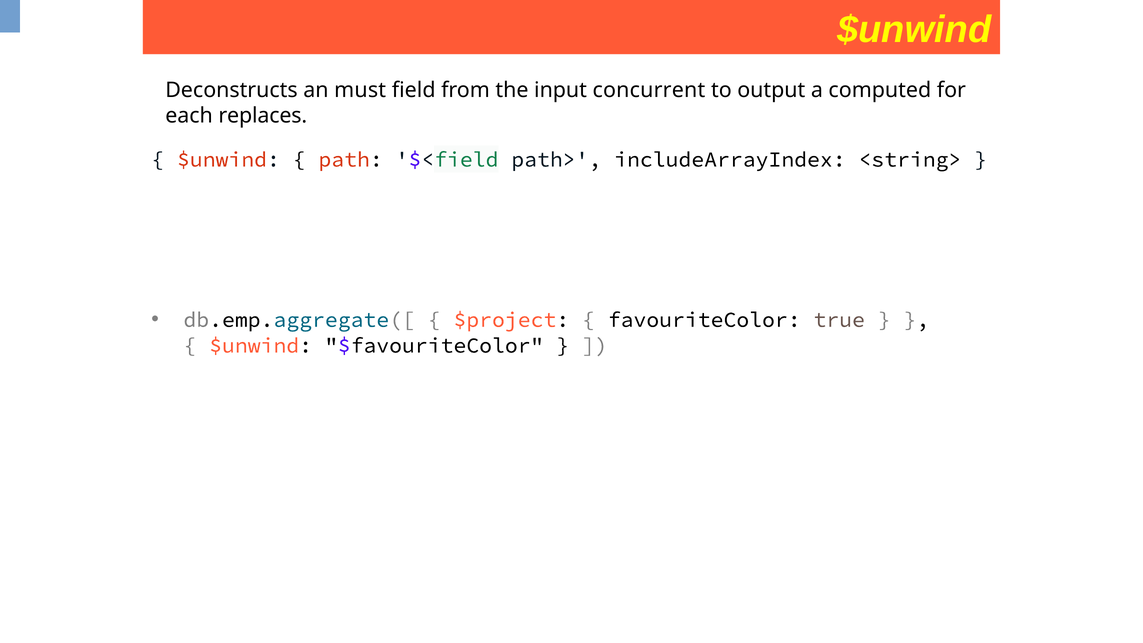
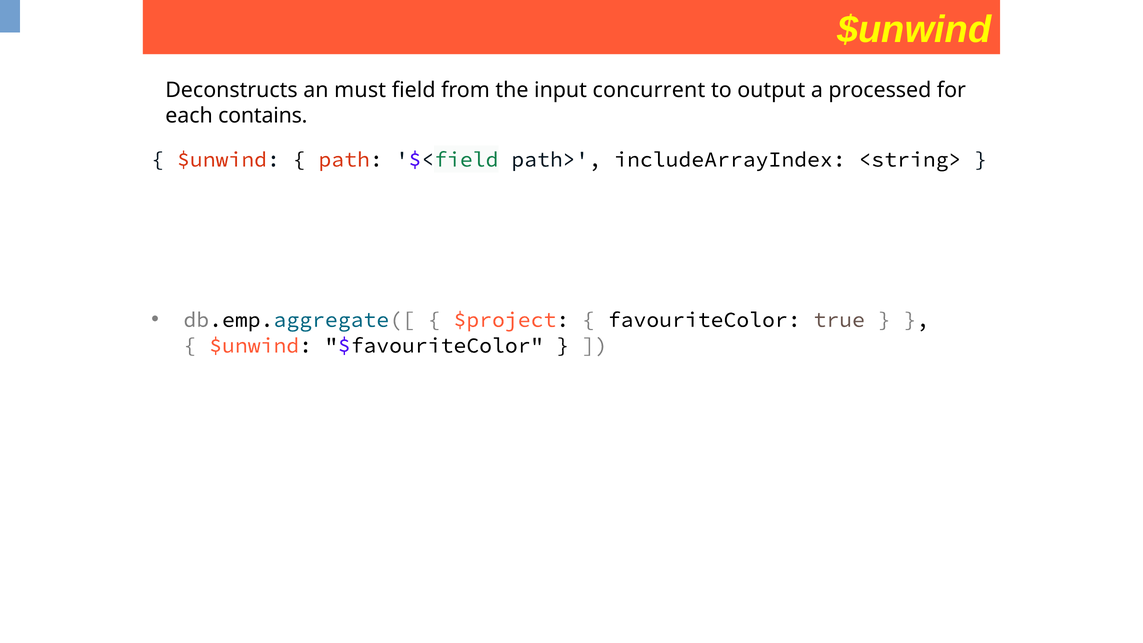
computed: computed -> processed
replaces: replaces -> contains
